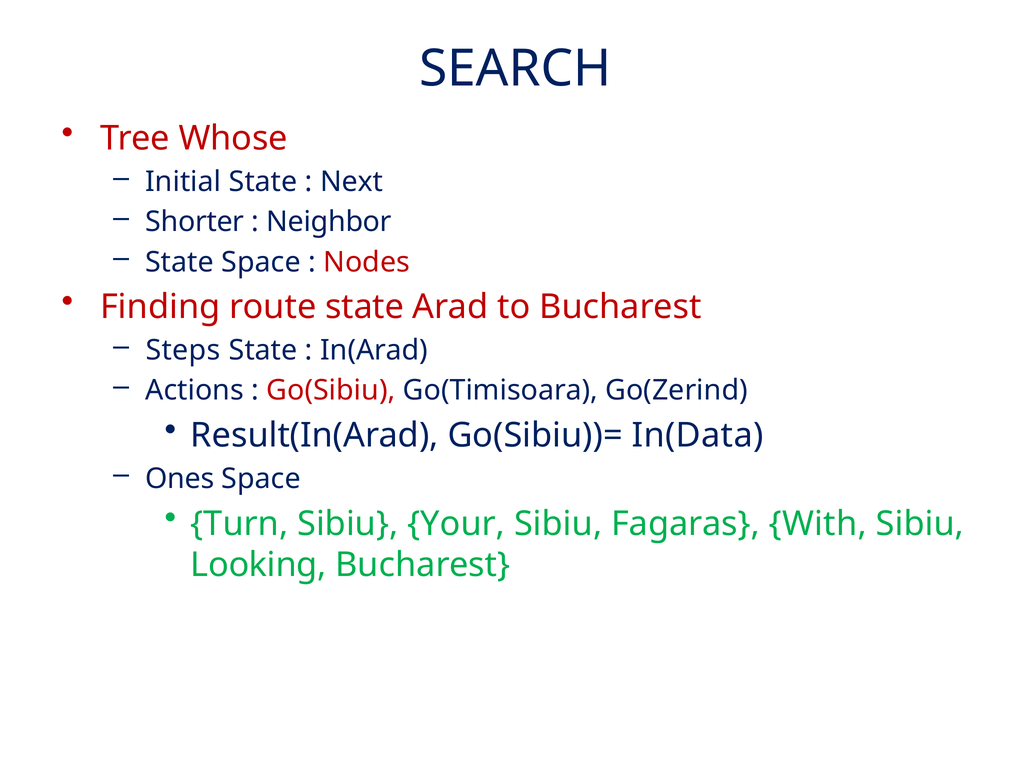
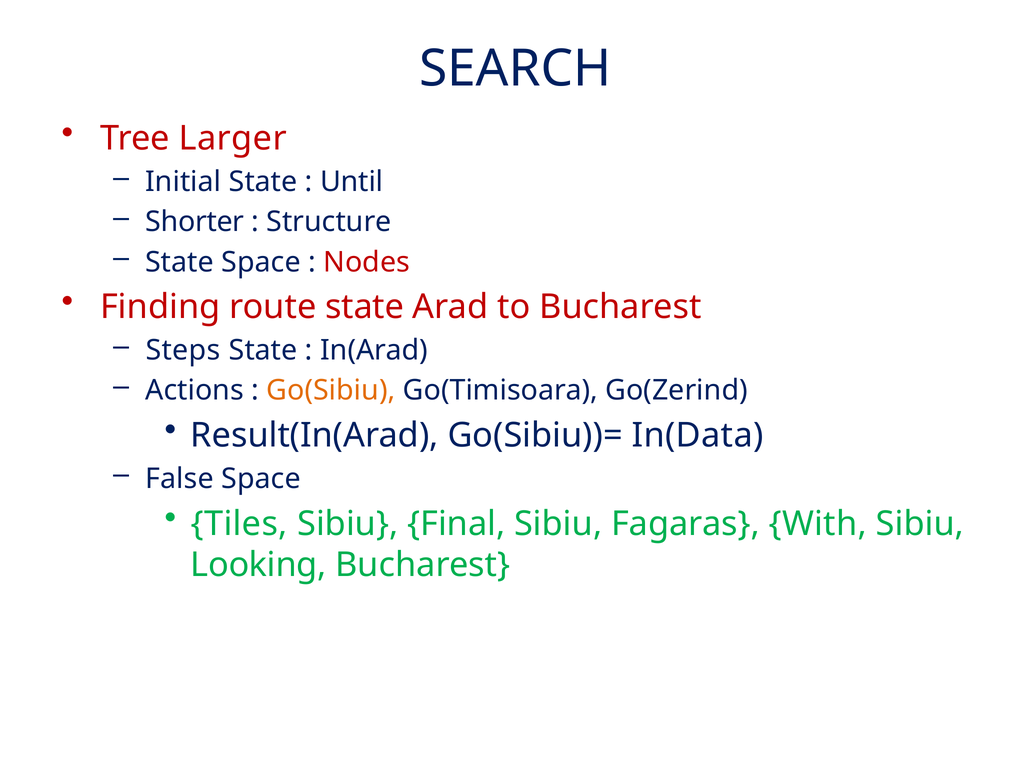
Whose: Whose -> Larger
Next: Next -> Until
Neighbor: Neighbor -> Structure
Go(Sibiu colour: red -> orange
Ones: Ones -> False
Turn: Turn -> Tiles
Your: Your -> Final
